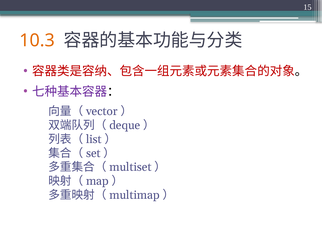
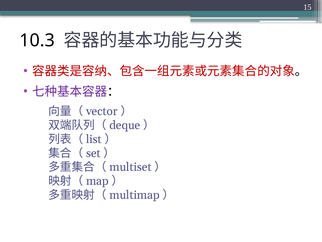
10.3 colour: orange -> black
